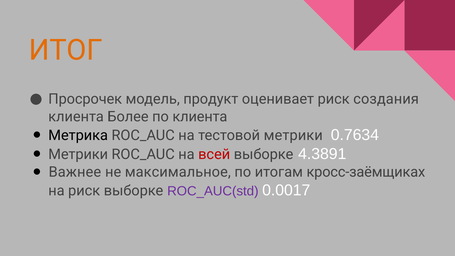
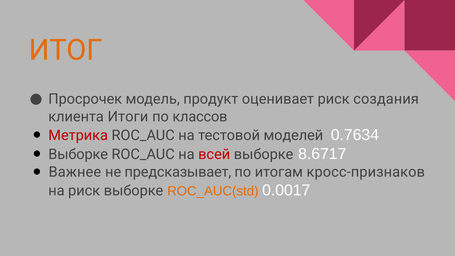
Более: Более -> Итоги
по клиента: клиента -> классов
Метрика colour: black -> red
тестовой метрики: метрики -> моделей
Метрики at (78, 154): Метрики -> Выборке
4.3891: 4.3891 -> 8.6717
максимальное: максимальное -> предсказывает
кросс-заёмщиках: кросс-заёмщиках -> кросс-признаков
ROC_AUC(std colour: purple -> orange
